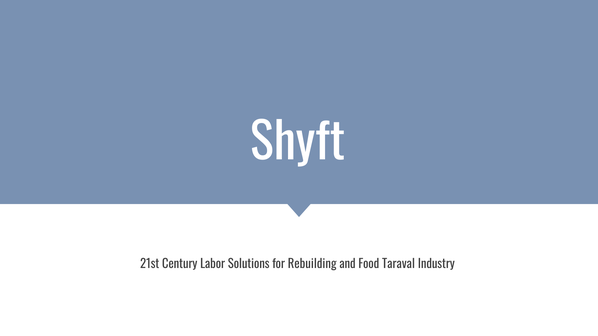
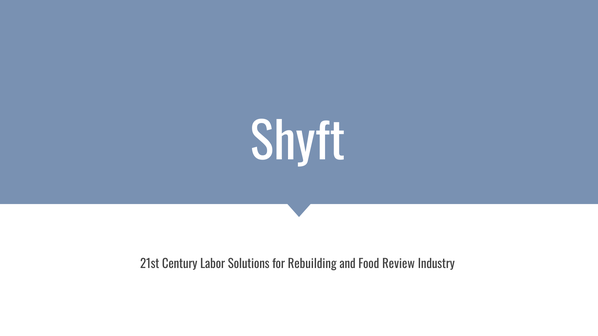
Taraval: Taraval -> Review
